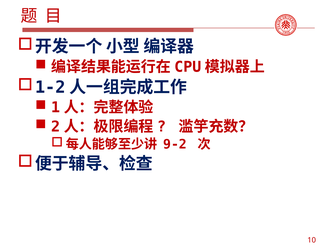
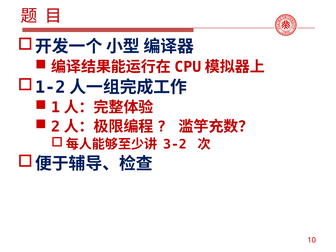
9-2: 9-2 -> 3-2
